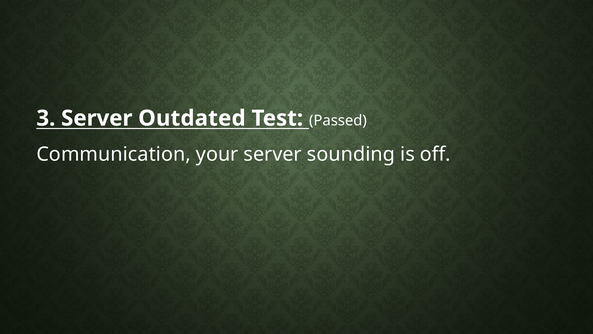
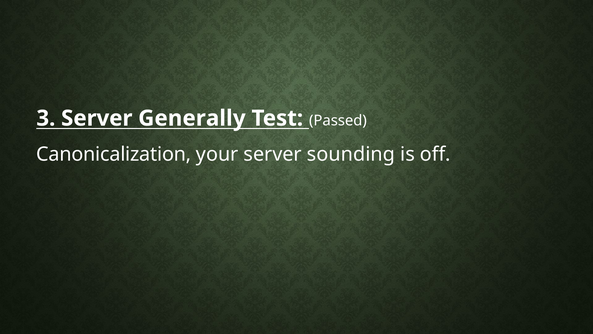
Outdated: Outdated -> Generally
Communication: Communication -> Canonicalization
